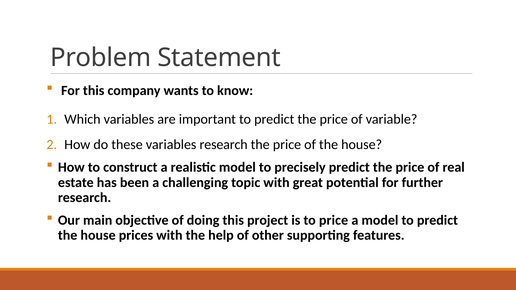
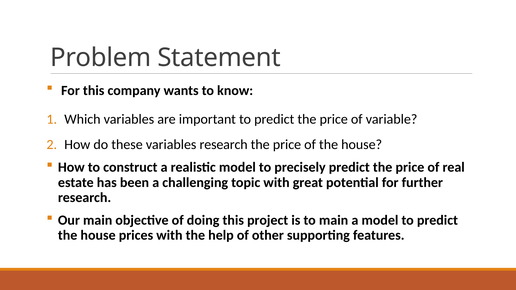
to price: price -> main
